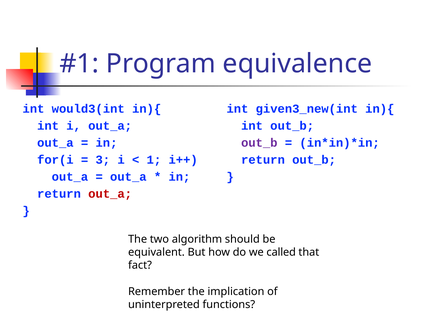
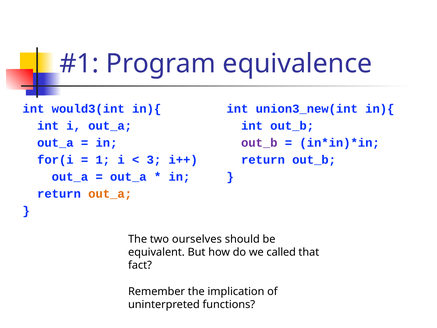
given3_new(int: given3_new(int -> union3_new(int
3: 3 -> 1
1: 1 -> 3
out_a at (110, 194) colour: red -> orange
algorithm: algorithm -> ourselves
